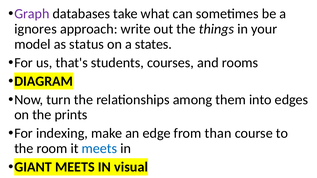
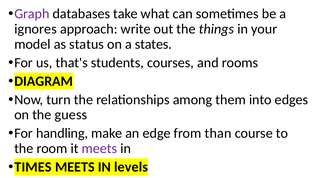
prints: prints -> guess
indexing: indexing -> handling
meets at (99, 149) colour: blue -> purple
GIANT: GIANT -> TIMES
visual: visual -> levels
